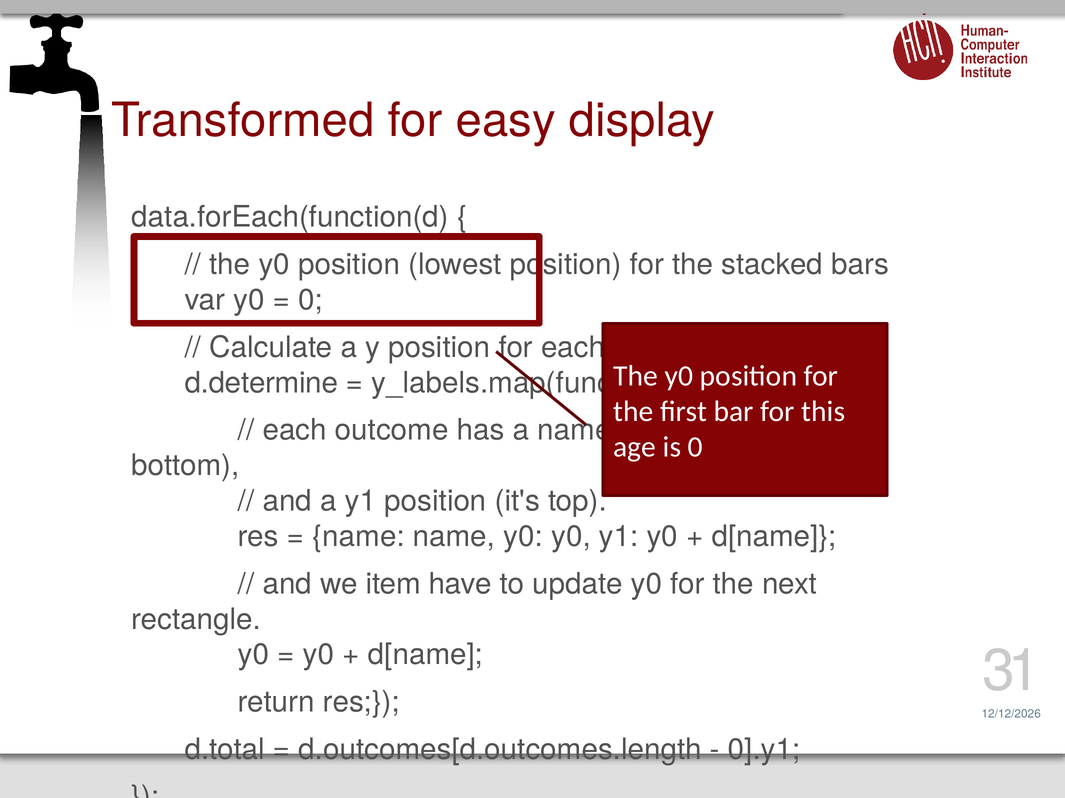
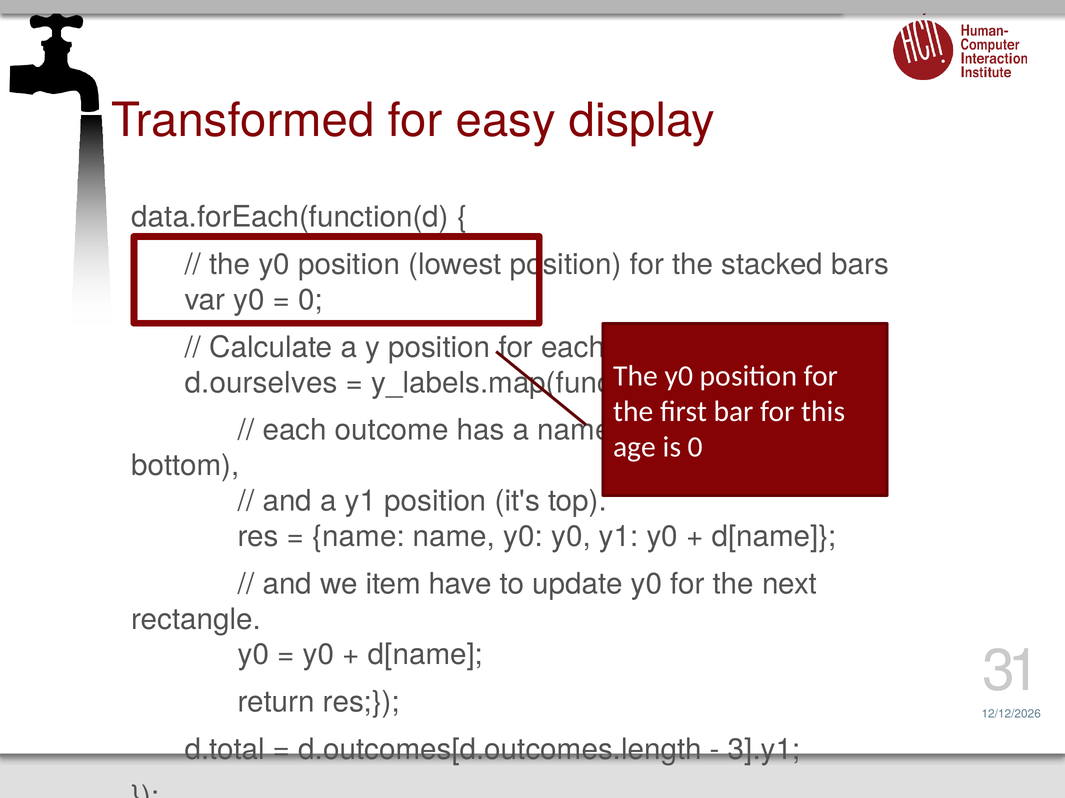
d.determine: d.determine -> d.ourselves
0].y1: 0].y1 -> 3].y1
